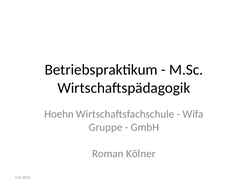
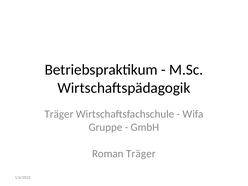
Hoehn at (59, 114): Hoehn -> Träger
Roman Kölner: Kölner -> Träger
